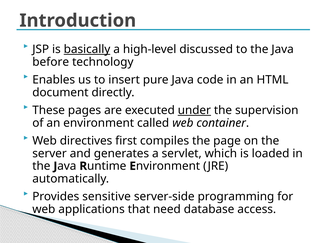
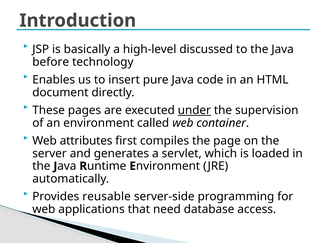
basically underline: present -> none
directives: directives -> attributes
sensitive: sensitive -> reusable
